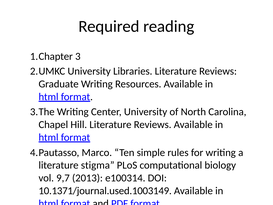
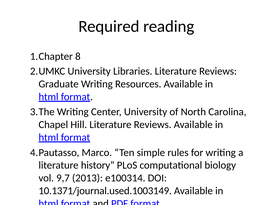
3: 3 -> 8
stigma: stigma -> history
